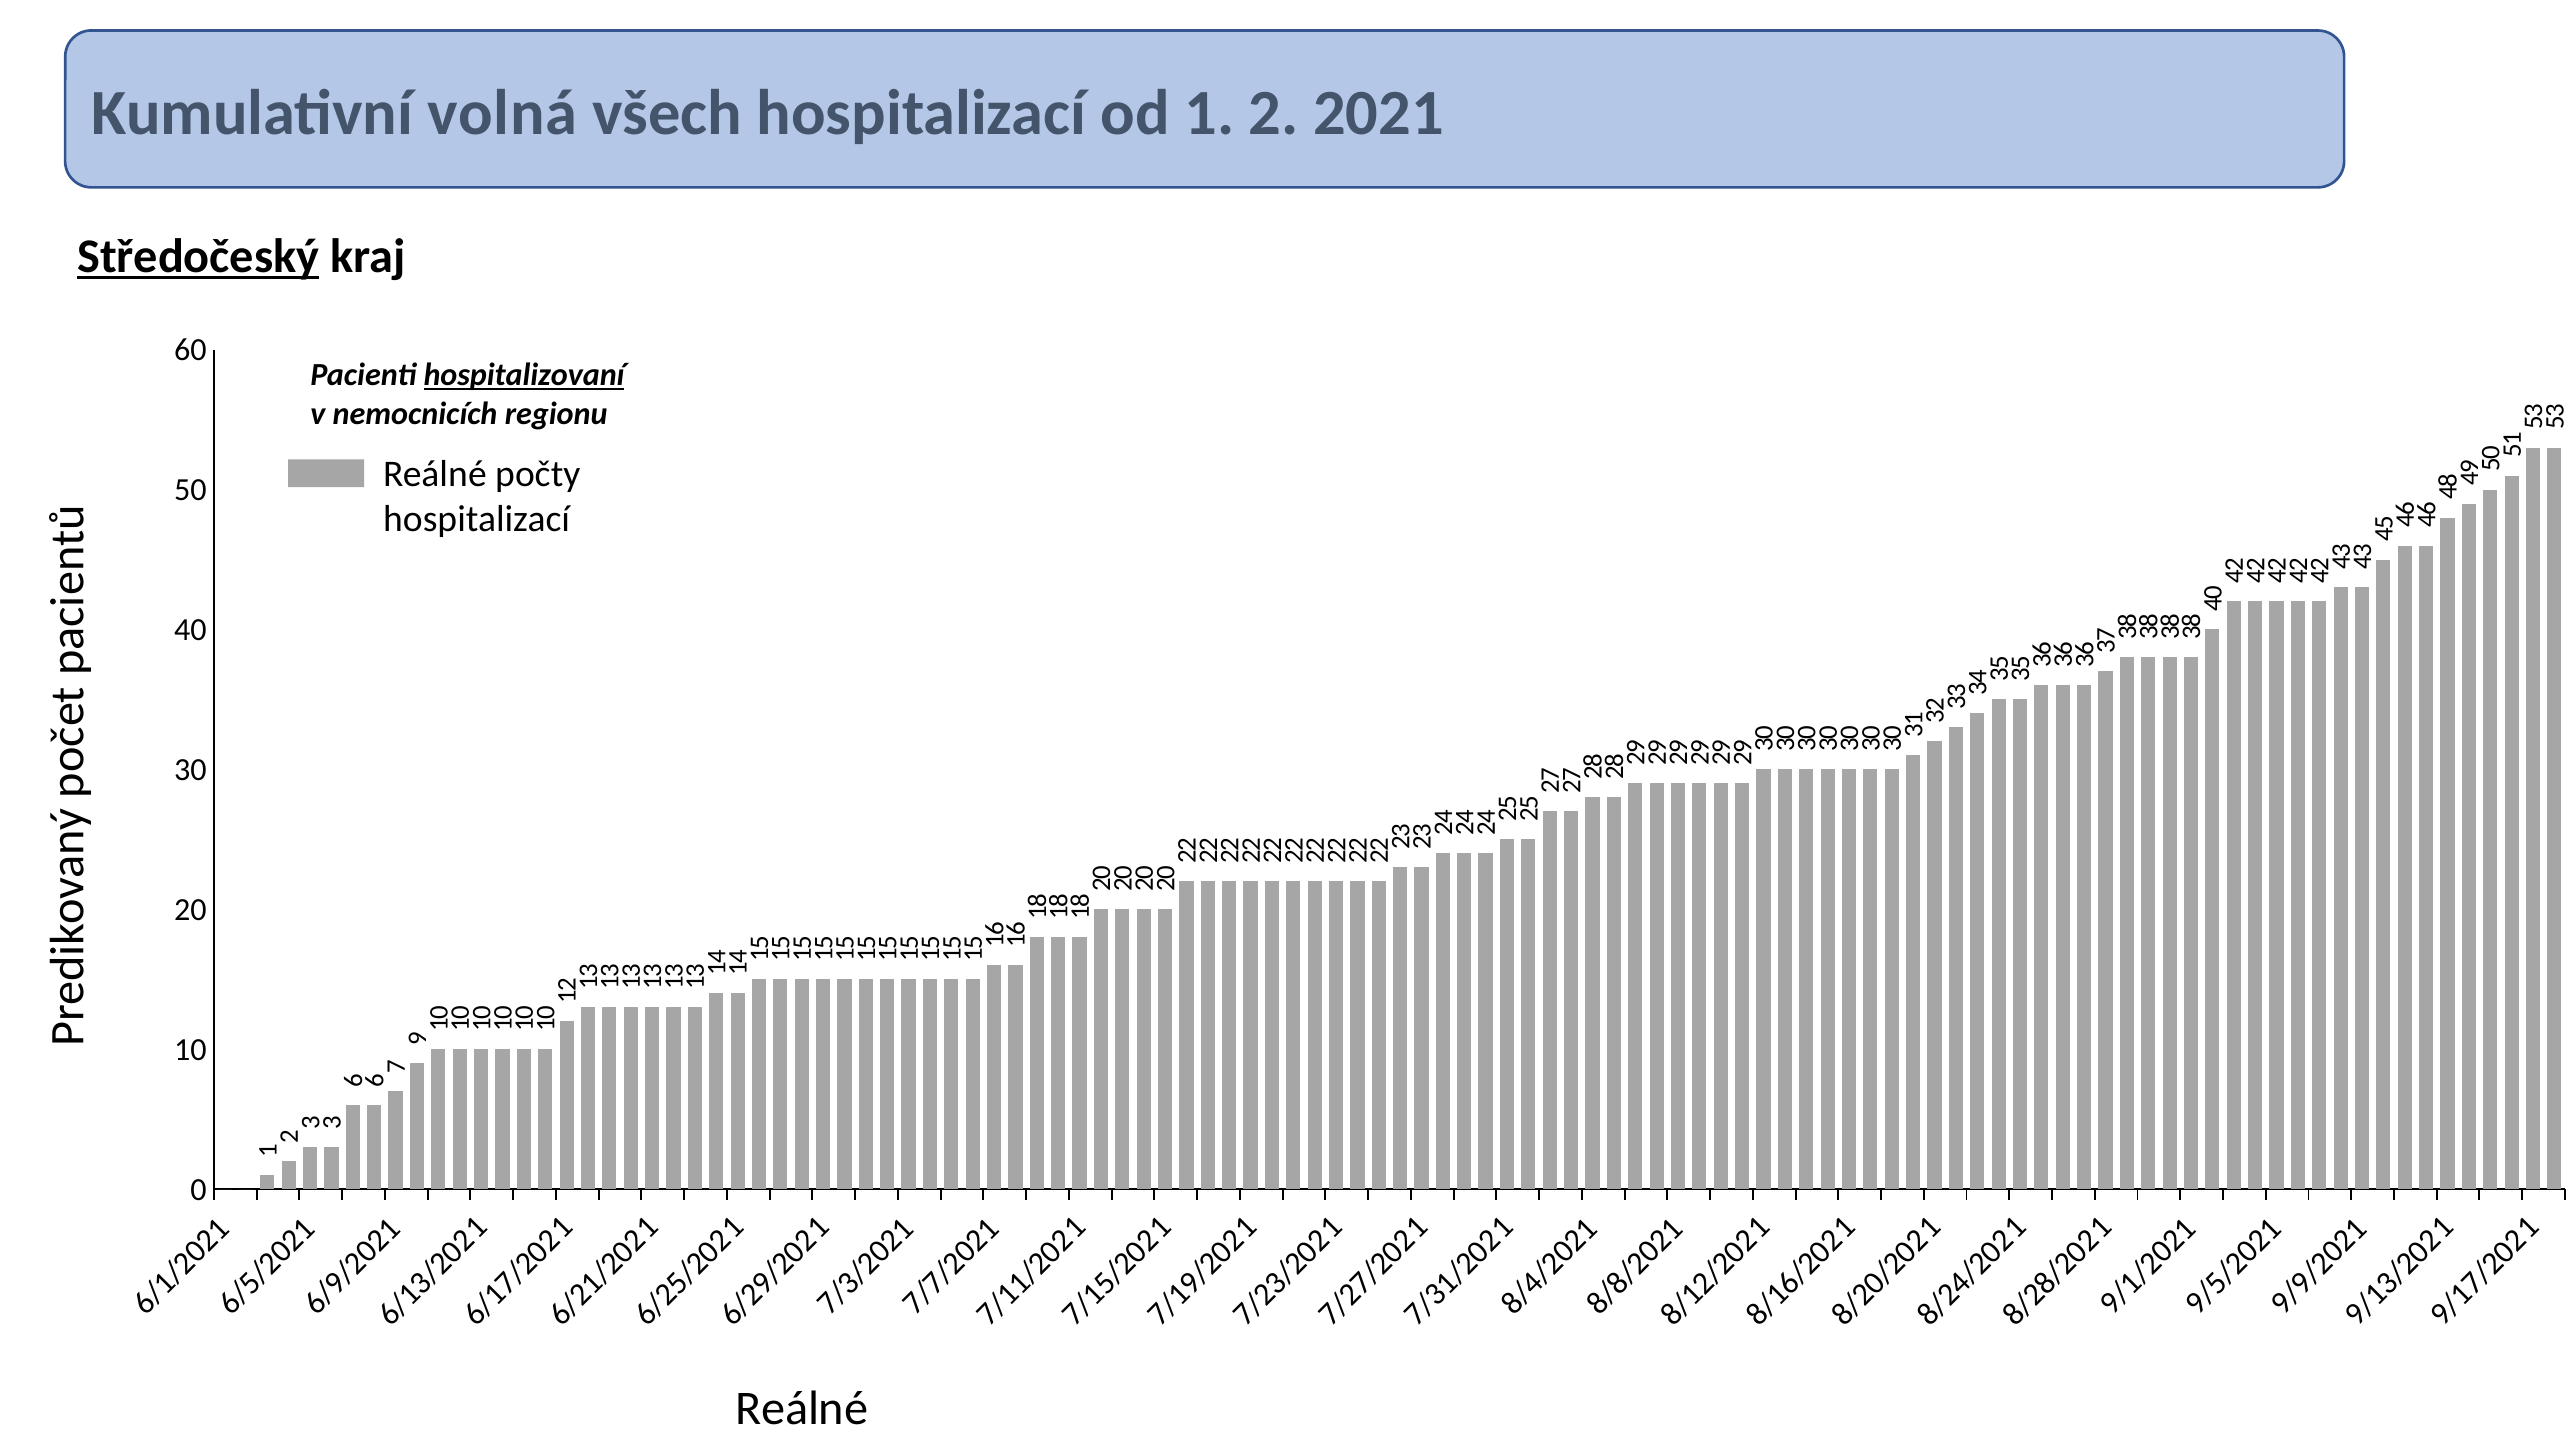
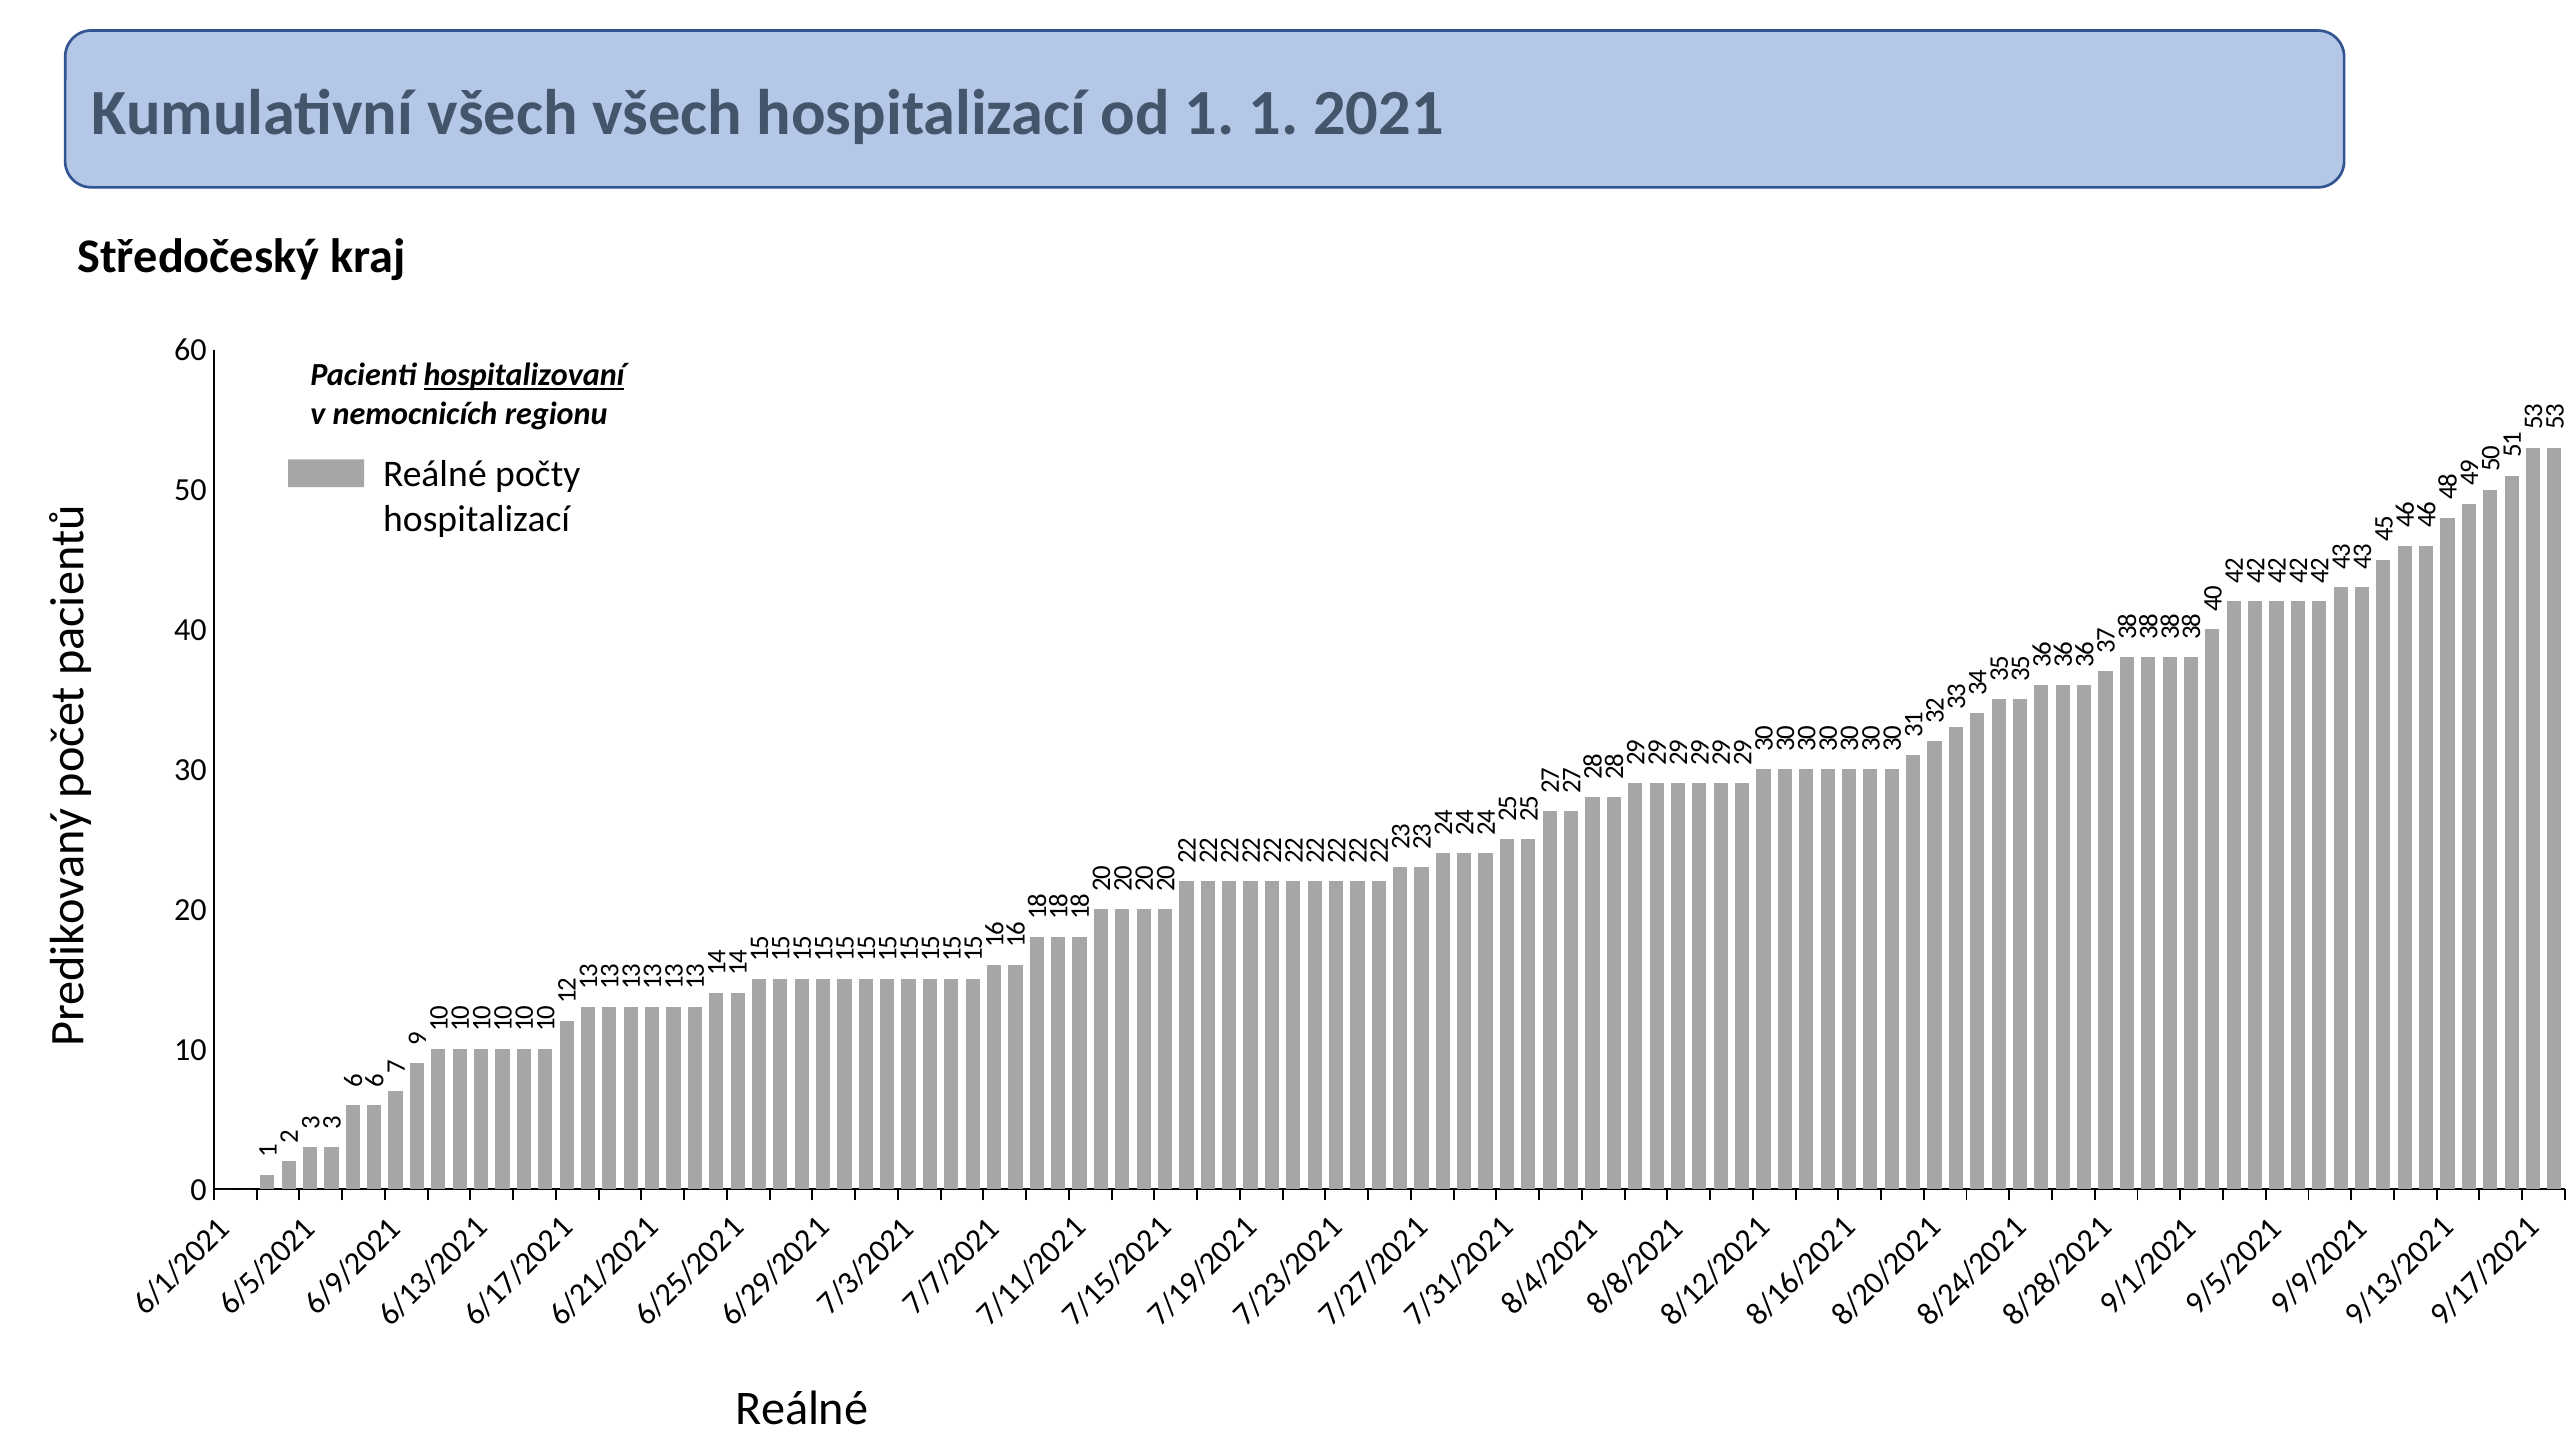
Kumulativní volná: volná -> všech
od 1 2: 2 -> 1
Středočeský underline: present -> none
